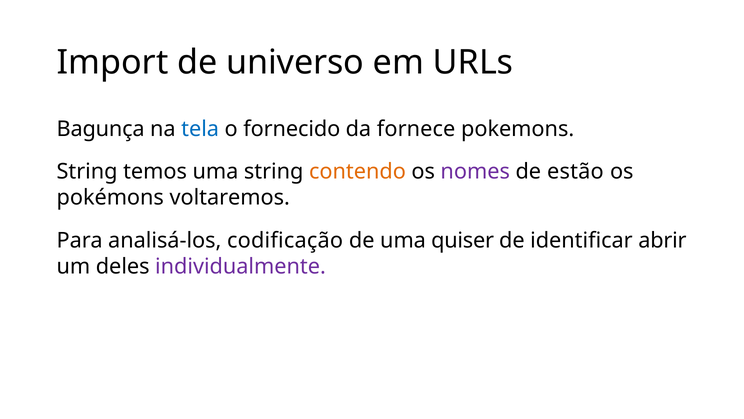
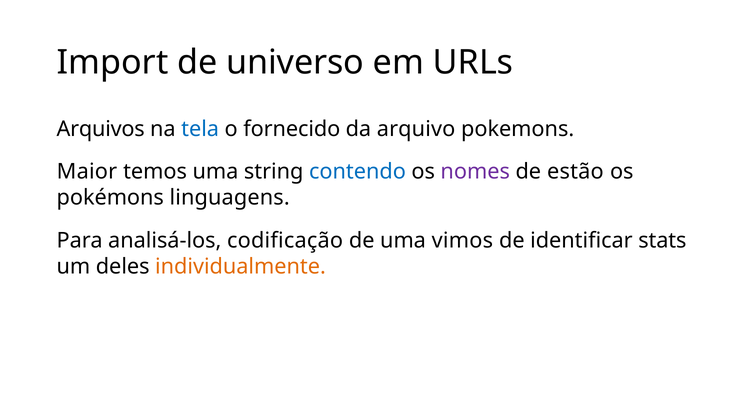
Bagunça: Bagunça -> Arquivos
fornece: fornece -> arquivo
String at (87, 171): String -> Maior
contendo colour: orange -> blue
voltaremos: voltaremos -> linguagens
quiser: quiser -> vimos
abrir: abrir -> stats
individualmente colour: purple -> orange
